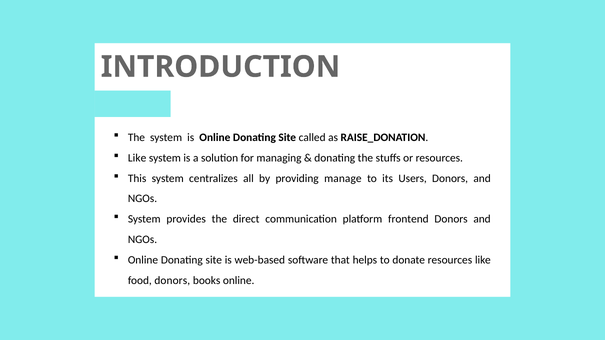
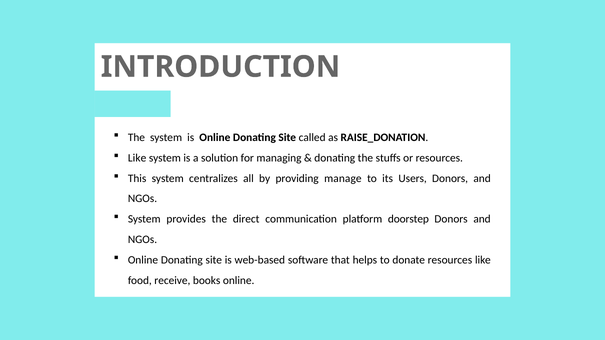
frontend: frontend -> doorstep
food donors: donors -> receive
